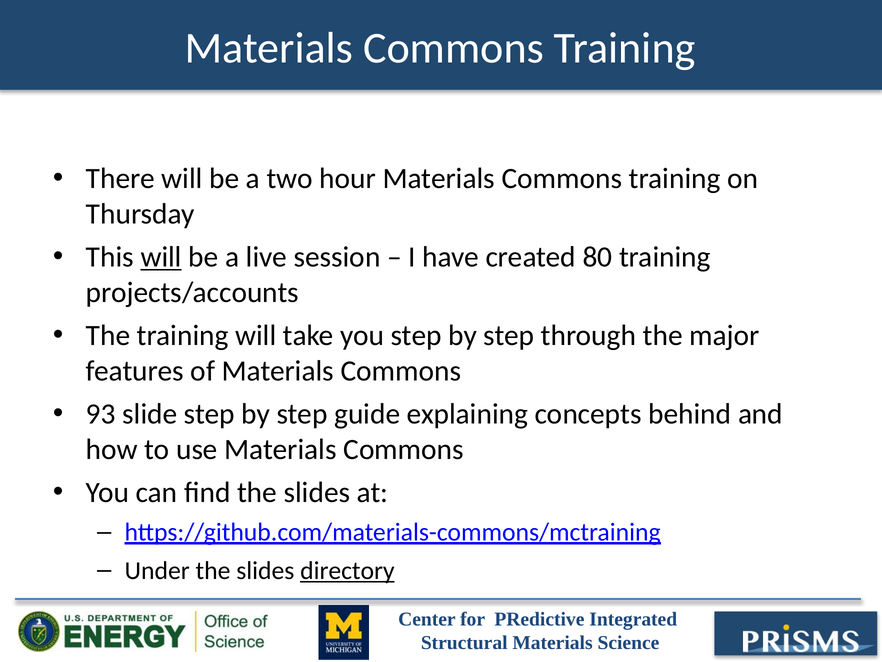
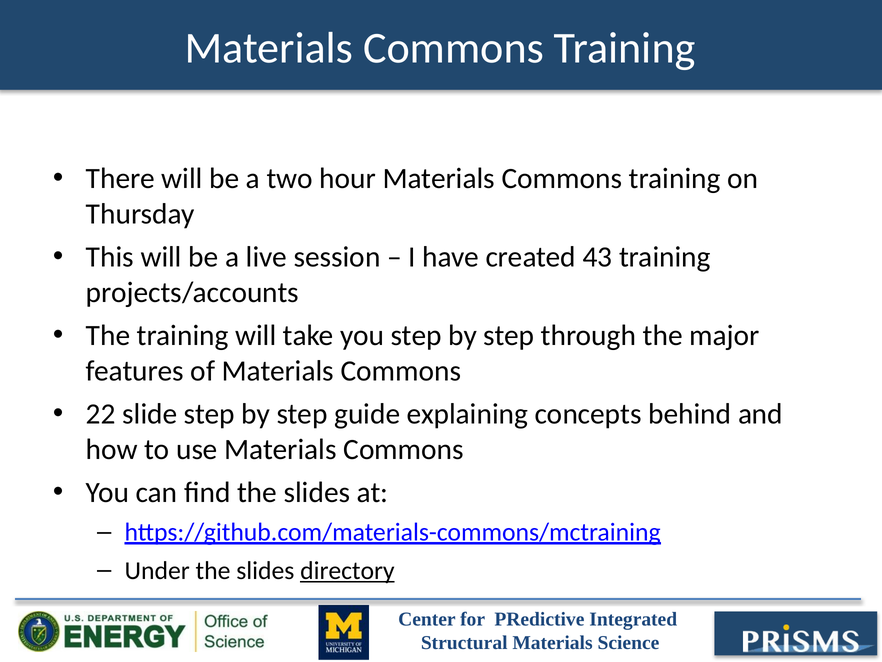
will at (161, 257) underline: present -> none
80: 80 -> 43
93: 93 -> 22
